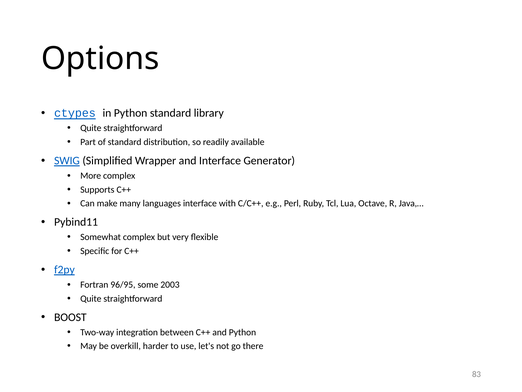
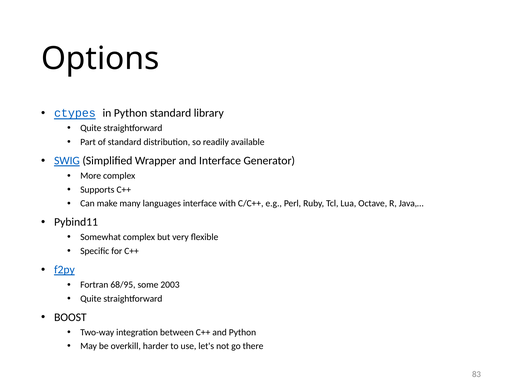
96/95: 96/95 -> 68/95
